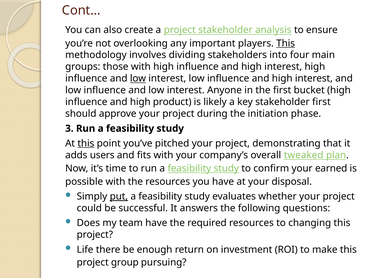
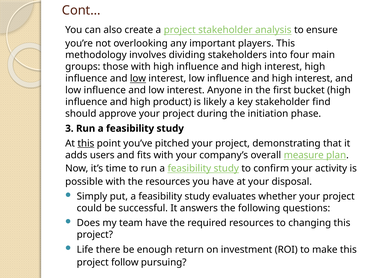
This at (286, 43) underline: present -> none
stakeholder first: first -> find
tweaked: tweaked -> measure
earned: earned -> activity
put underline: present -> none
group: group -> follow
